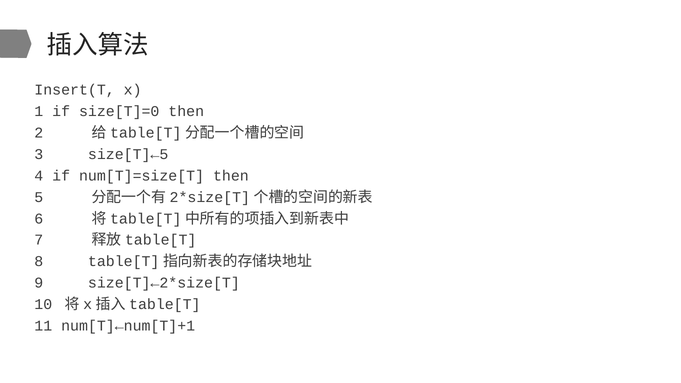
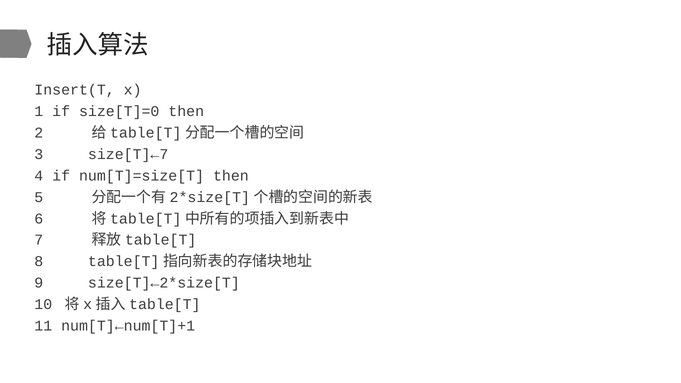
size[T]←5: size[T]←5 -> size[T]←7
